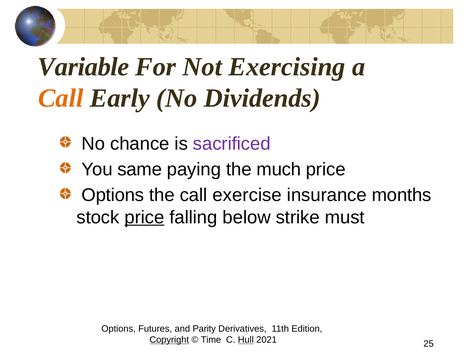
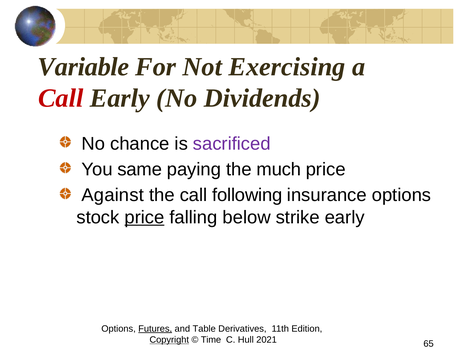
Call at (61, 98) colour: orange -> red
Options at (113, 195): Options -> Against
exercise: exercise -> following
insurance months: months -> options
strike must: must -> early
Futures underline: none -> present
Parity: Parity -> Table
Hull underline: present -> none
25: 25 -> 65
